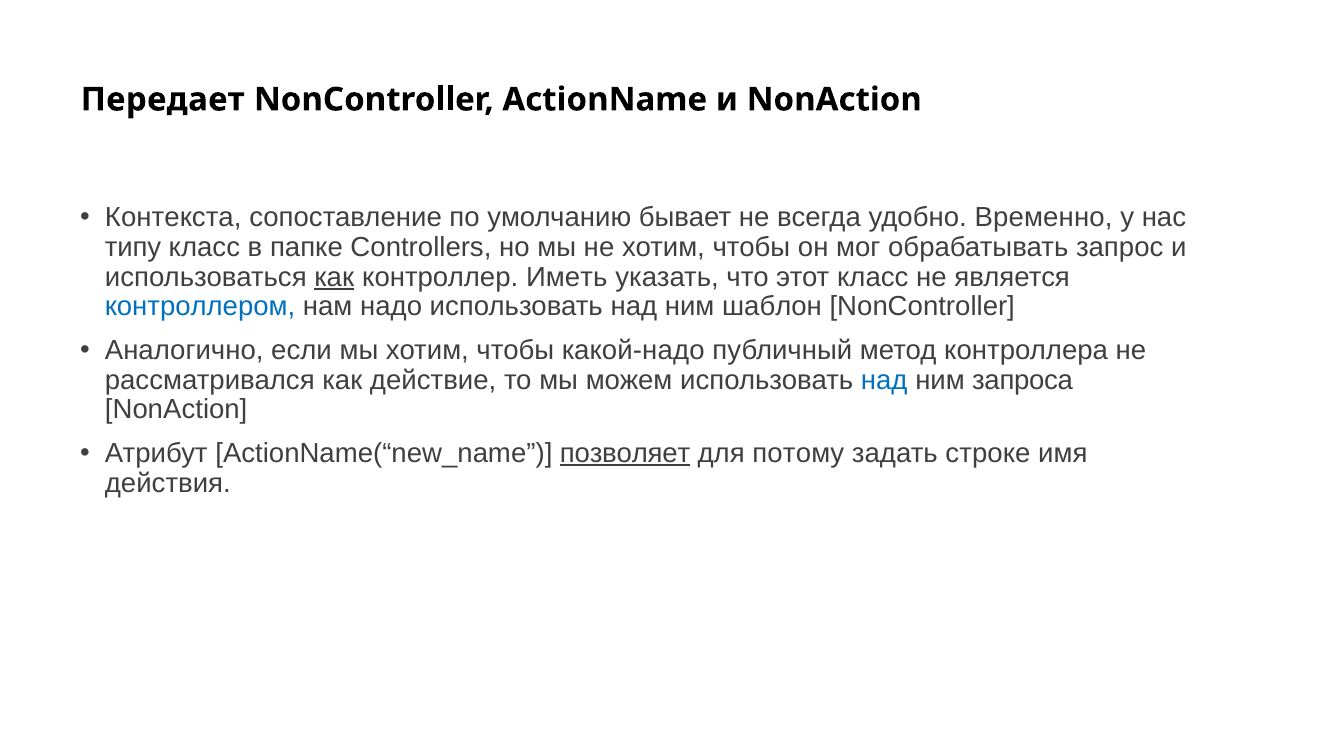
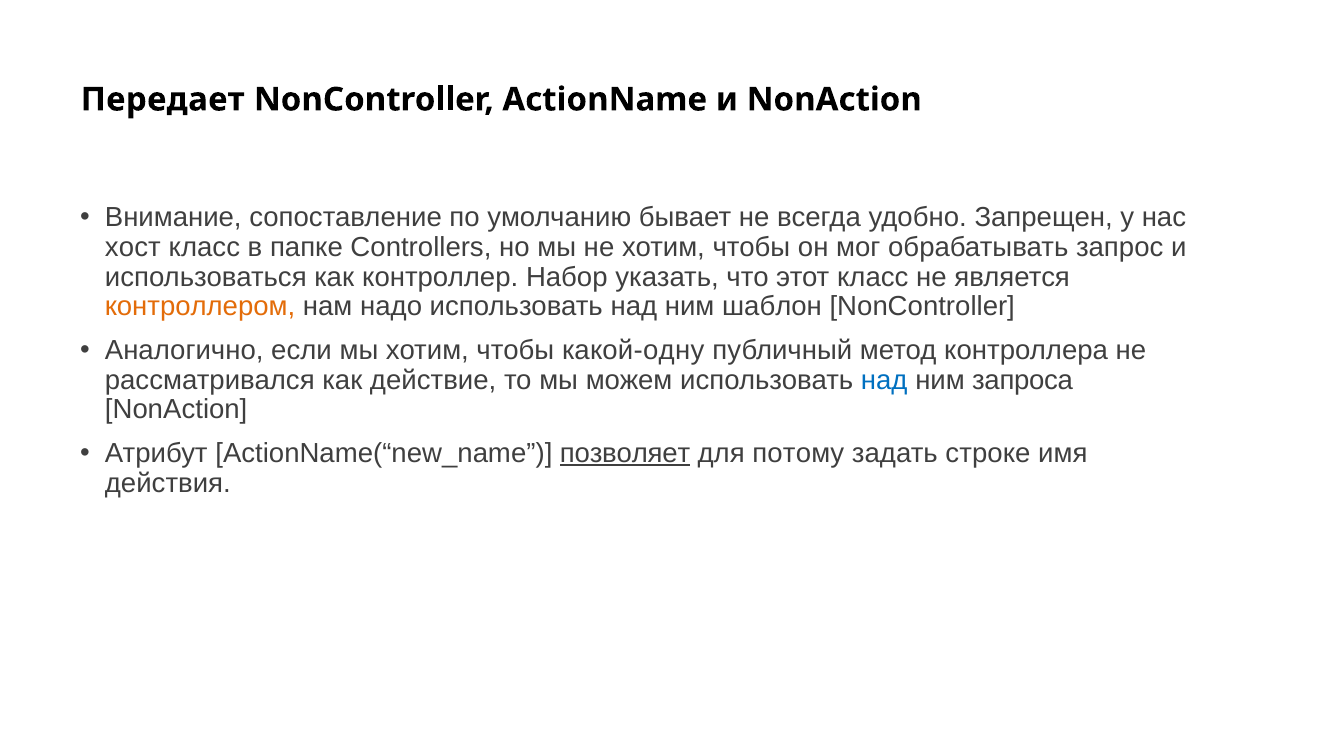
Контекста: Контекста -> Внимание
Временно: Временно -> Запрещен
типу: типу -> хост
как at (334, 277) underline: present -> none
Иметь: Иметь -> Набор
контроллером colour: blue -> orange
какой-надо: какой-надо -> какой-одну
